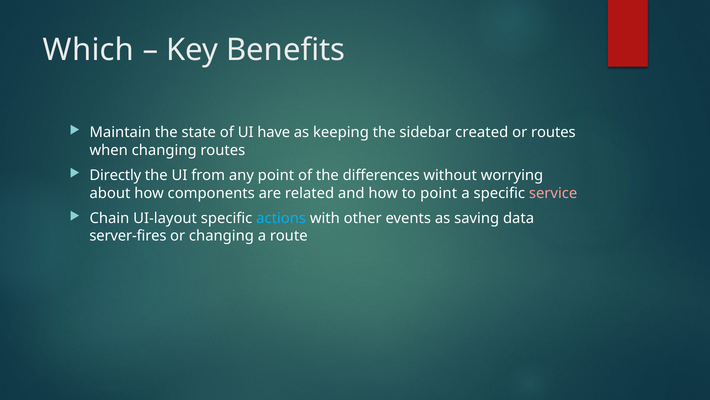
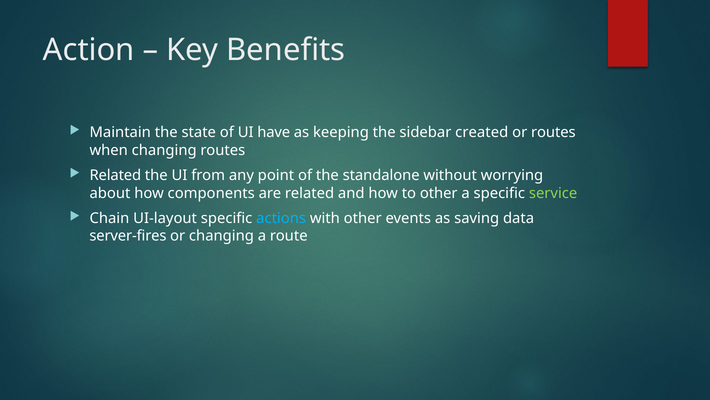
Which: Which -> Action
Directly at (115, 175): Directly -> Related
differences: differences -> standalone
to point: point -> other
service colour: pink -> light green
